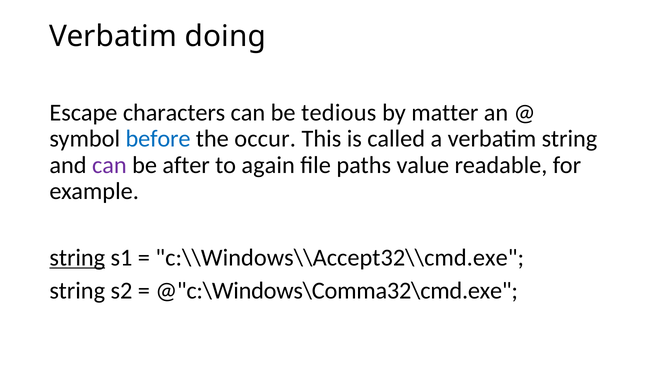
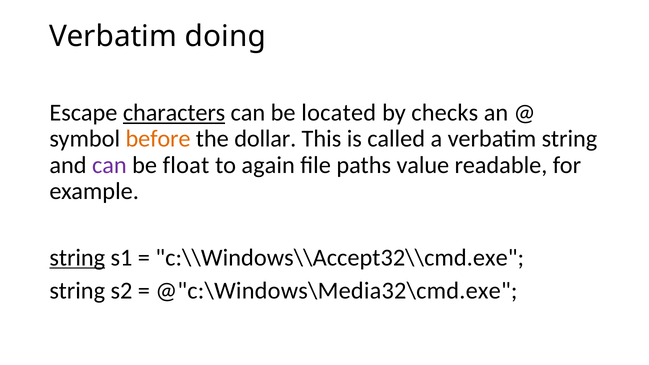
characters underline: none -> present
tedious: tedious -> located
matter: matter -> checks
before colour: blue -> orange
occur: occur -> dollar
after: after -> float
@"c:\Windows\Comma32\cmd.exe: @"c:\Windows\Comma32\cmd.exe -> @"c:\Windows\Media32\cmd.exe
